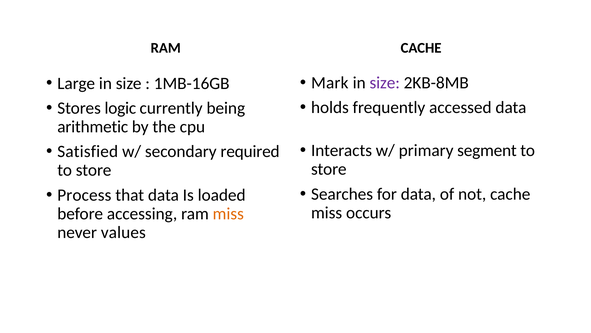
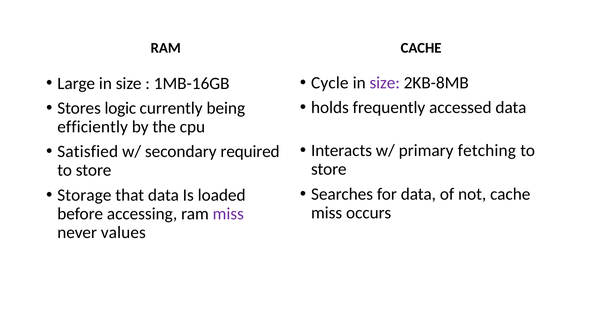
Mark: Mark -> Cycle
arithmetic: arithmetic -> efficiently
segment: segment -> fetching
Process: Process -> Storage
miss at (228, 213) colour: orange -> purple
